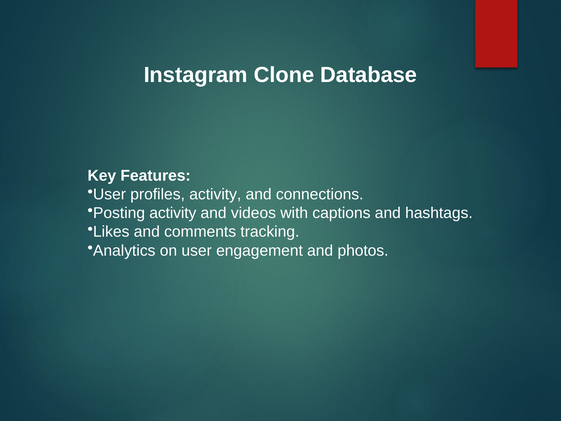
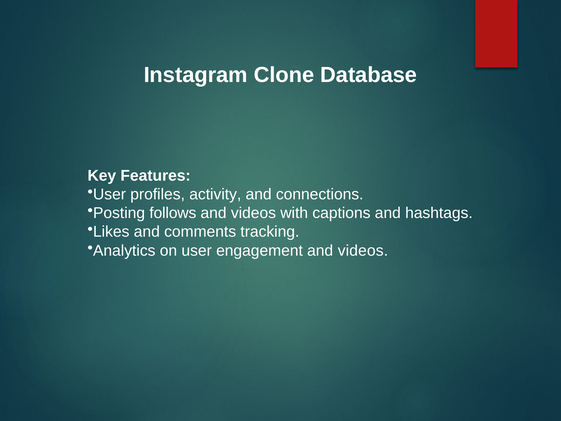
Posting activity: activity -> follows
engagement and photos: photos -> videos
